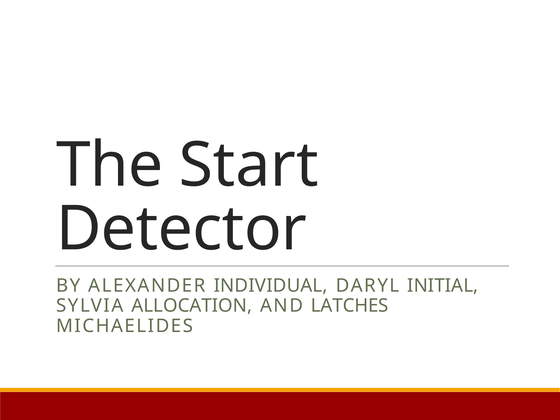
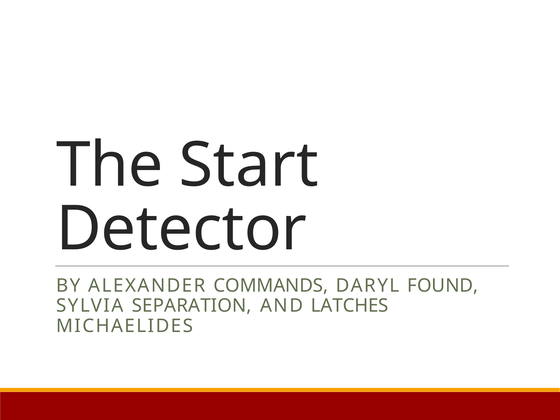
INDIVIDUAL: INDIVIDUAL -> COMMANDS
INITIAL: INITIAL -> FOUND
ALLOCATION: ALLOCATION -> SEPARATION
